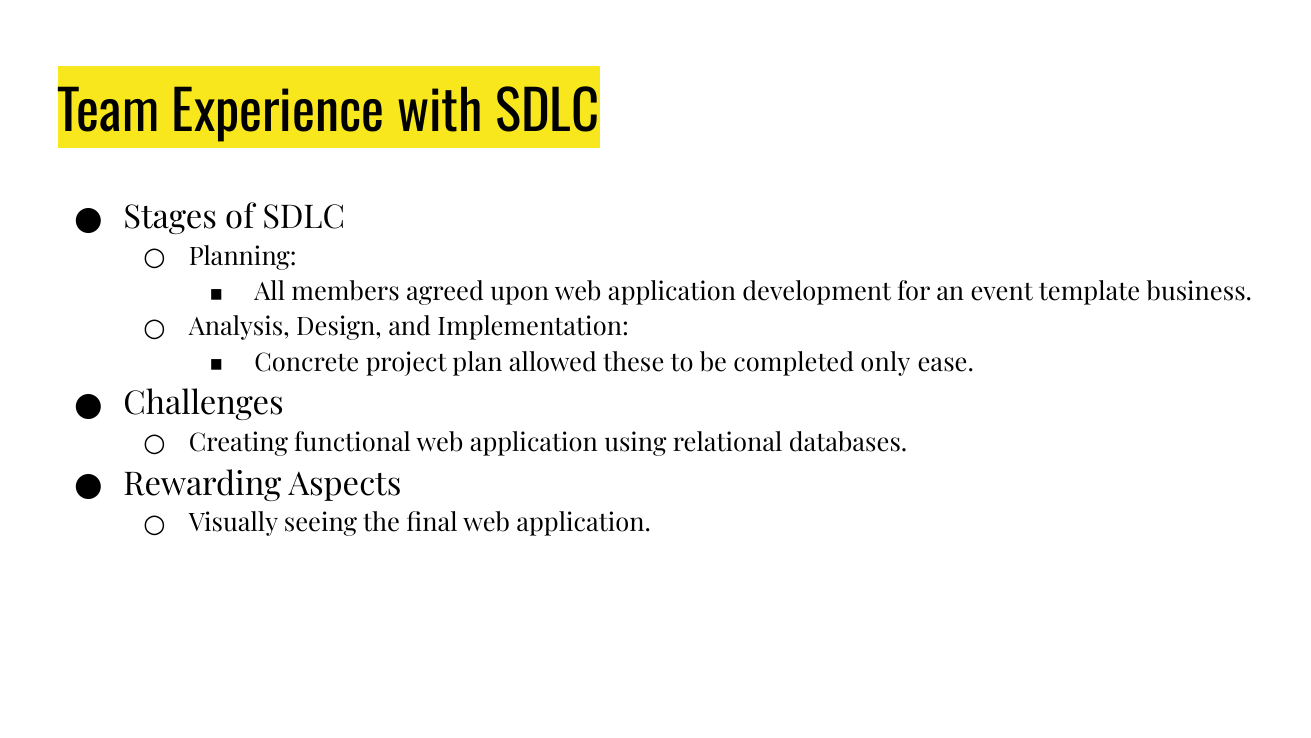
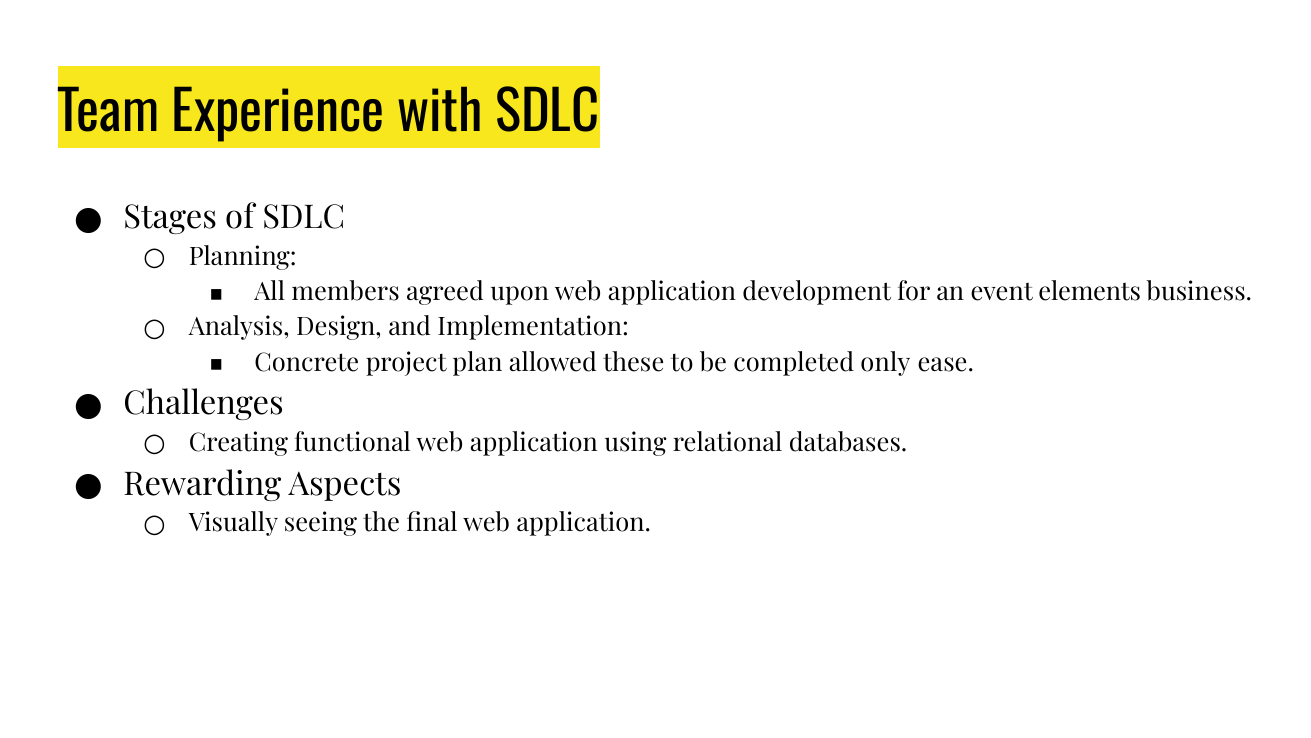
template: template -> elements
